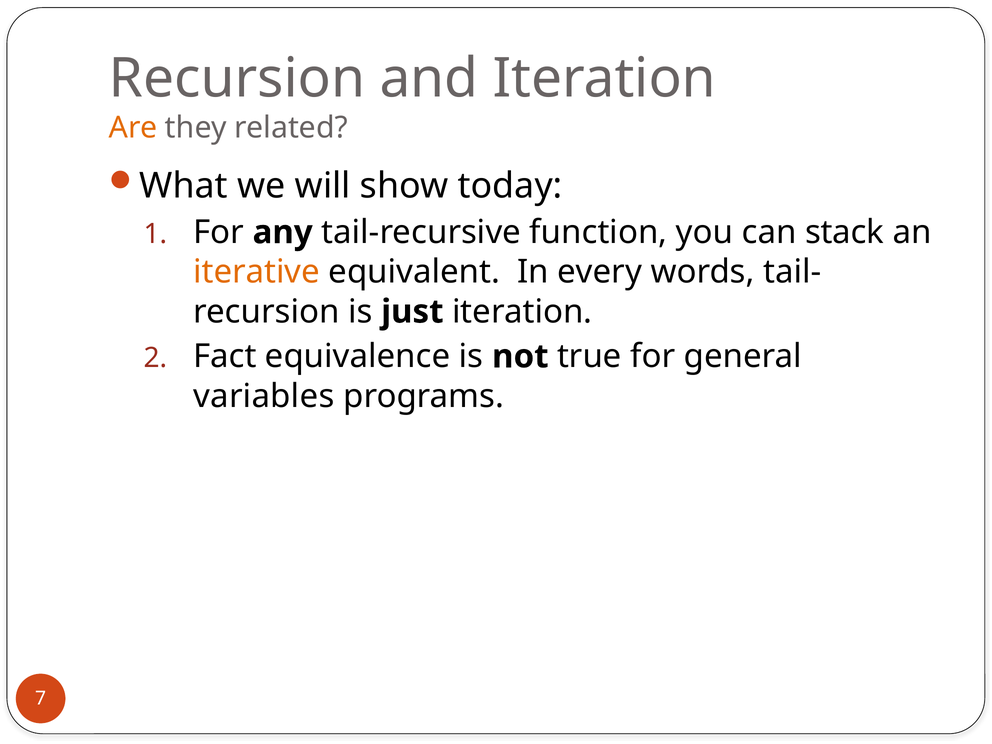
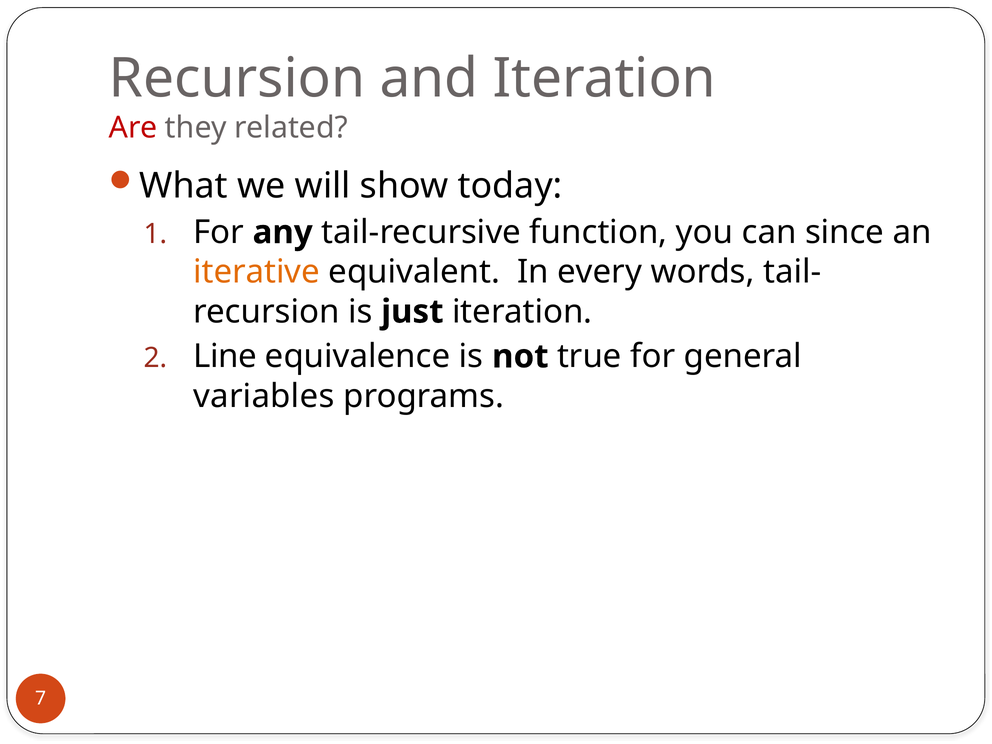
Are colour: orange -> red
stack: stack -> since
Fact: Fact -> Line
